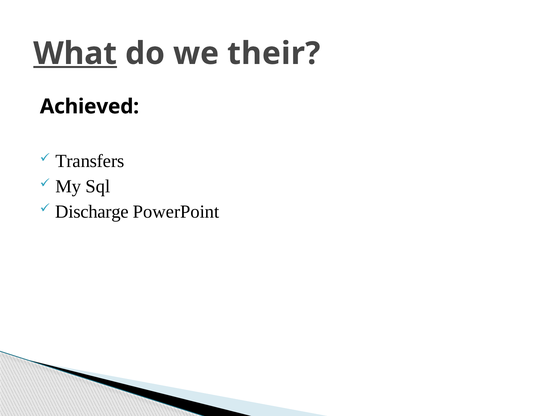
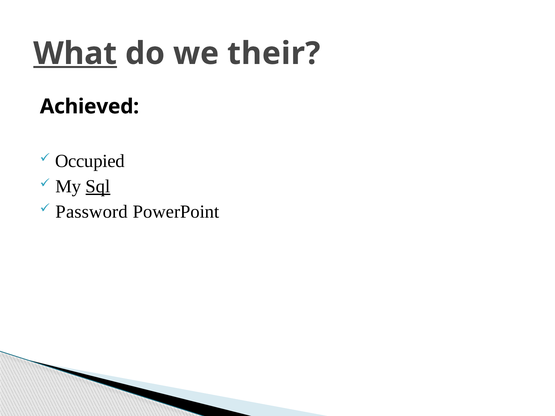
Transfers: Transfers -> Occupied
Sql underline: none -> present
Discharge: Discharge -> Password
